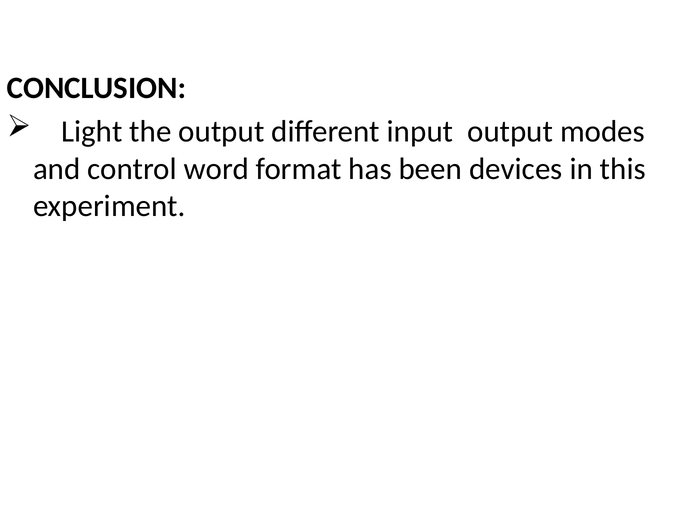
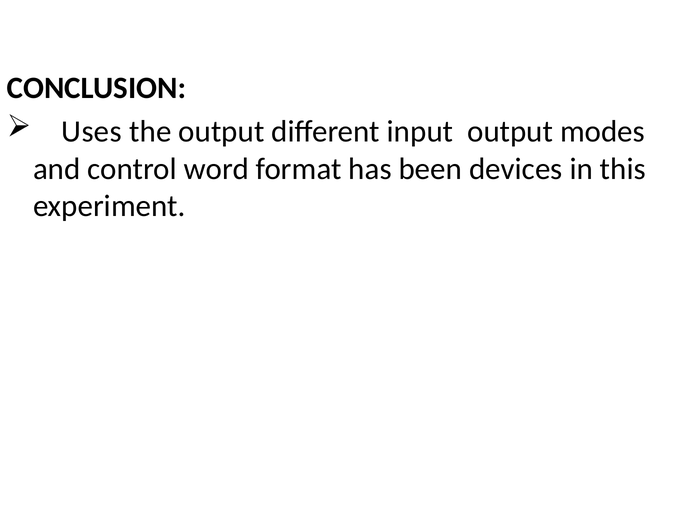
Light: Light -> Uses
